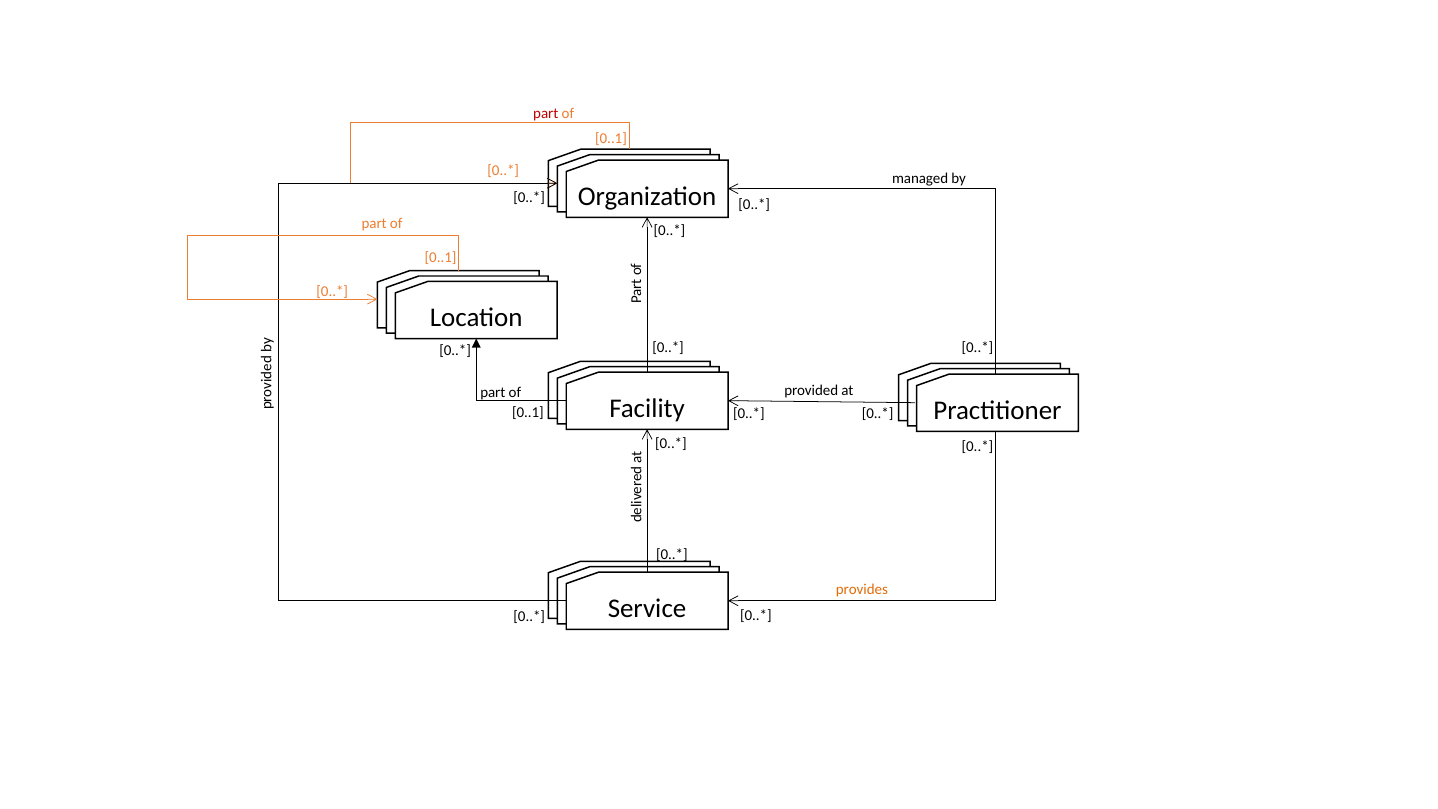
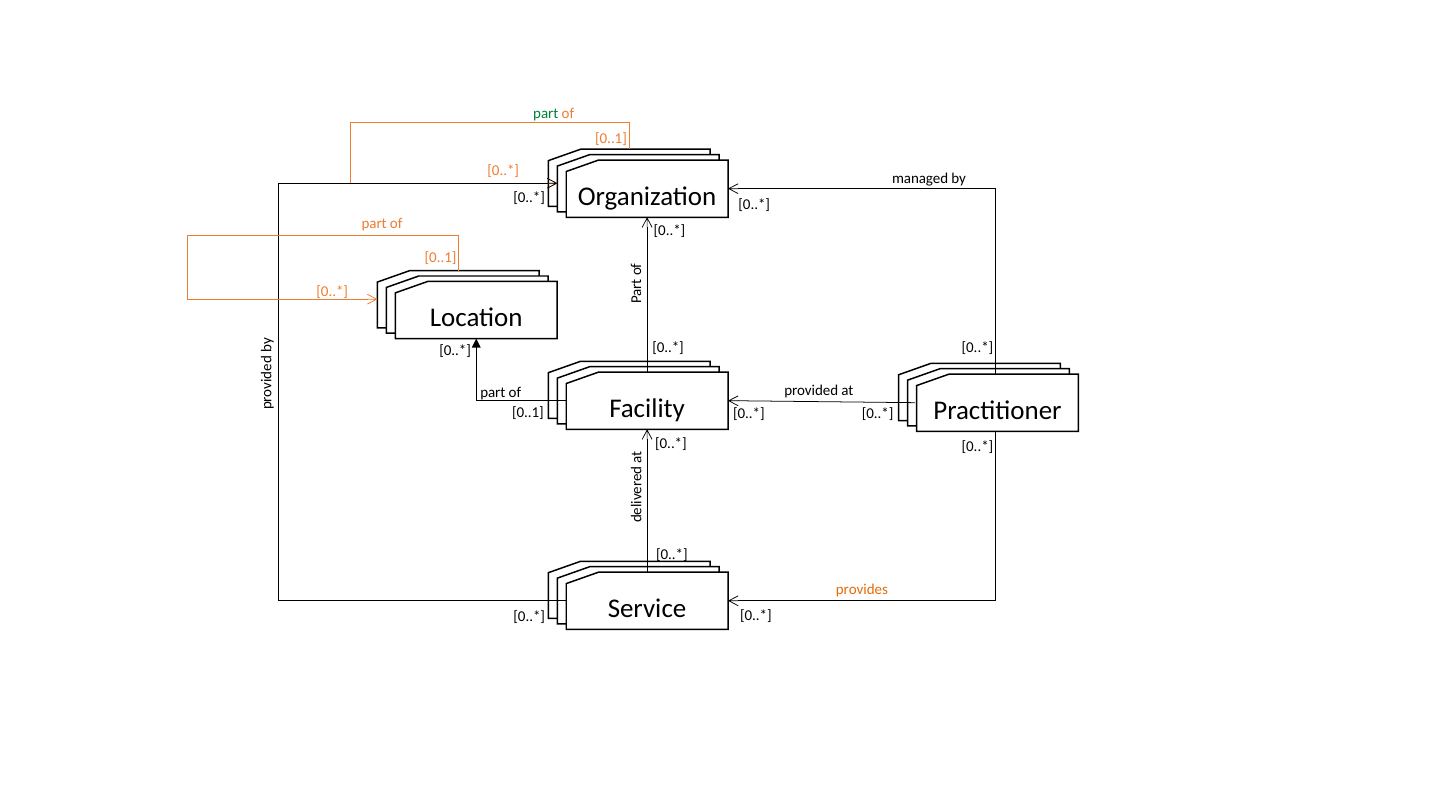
part at (546, 113) colour: red -> green
